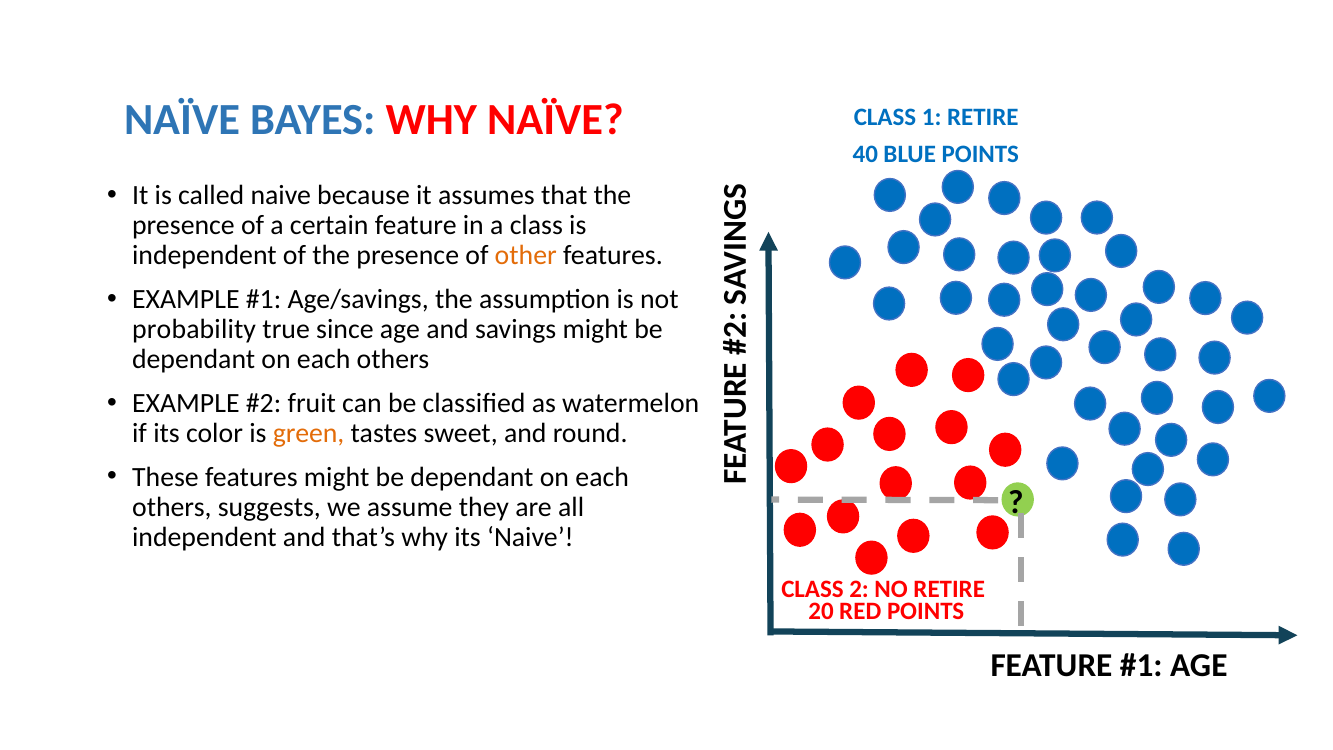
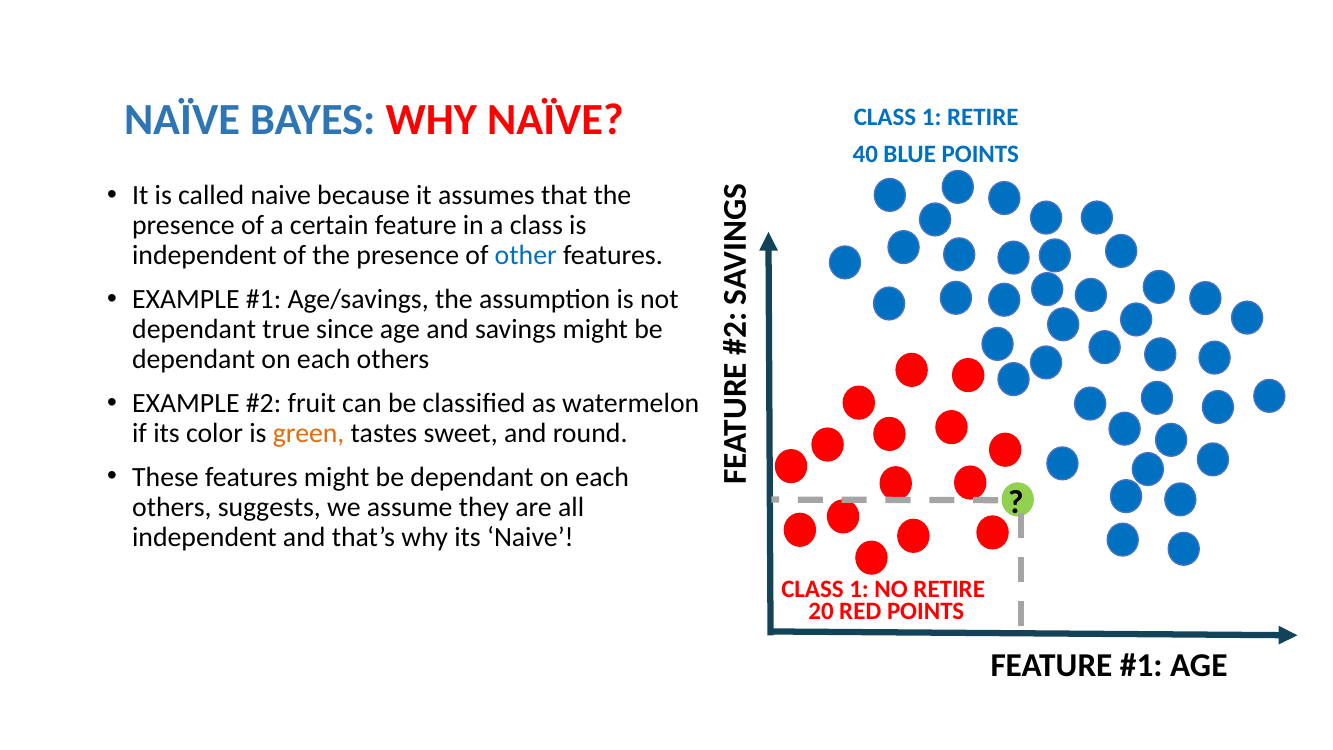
other colour: orange -> blue
probability at (194, 329): probability -> dependant
2 at (859, 589): 2 -> 1
